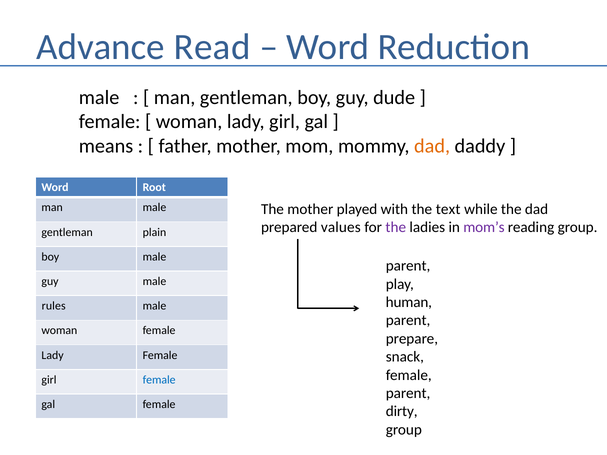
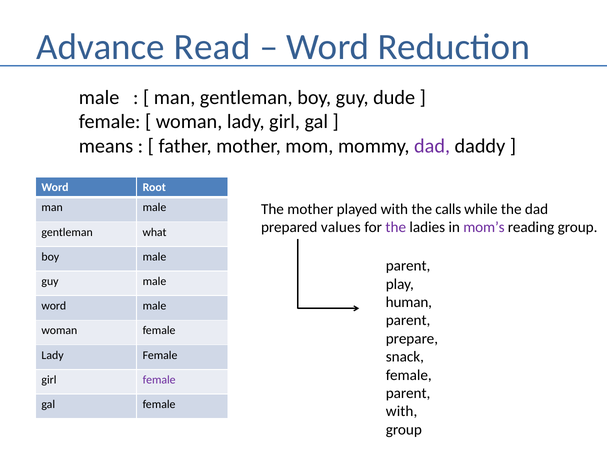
dad at (432, 146) colour: orange -> purple
text: text -> calls
plain: plain -> what
rules at (54, 306): rules -> word
female at (159, 380) colour: blue -> purple
dirty at (402, 412): dirty -> with
